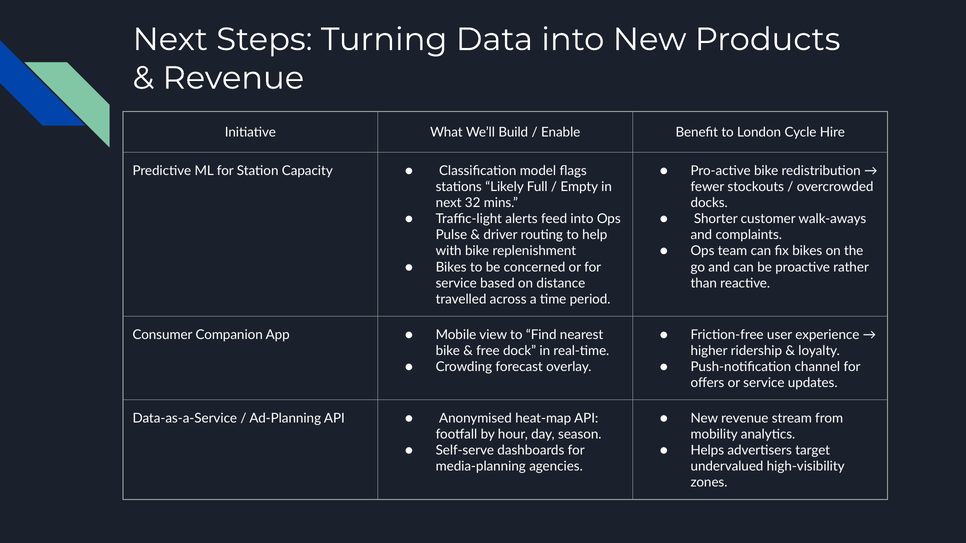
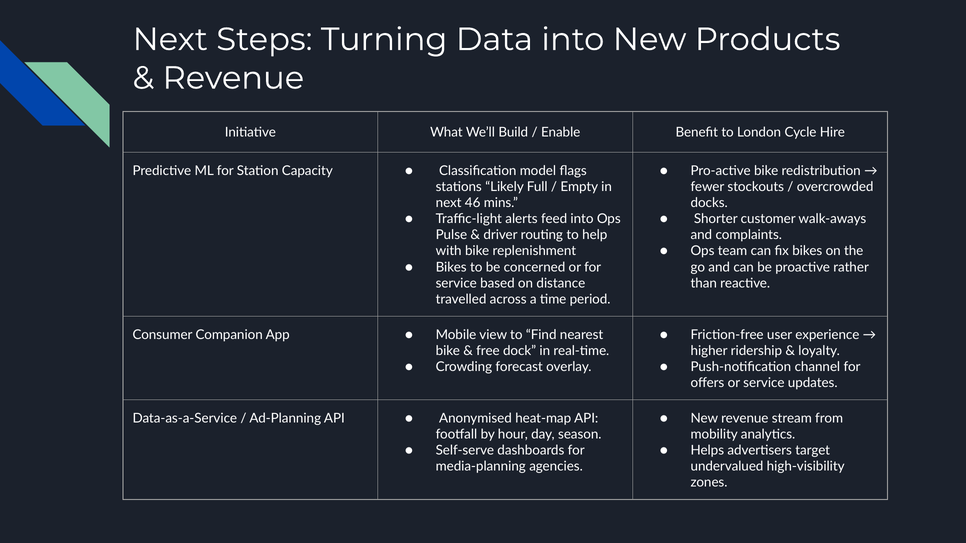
32: 32 -> 46
